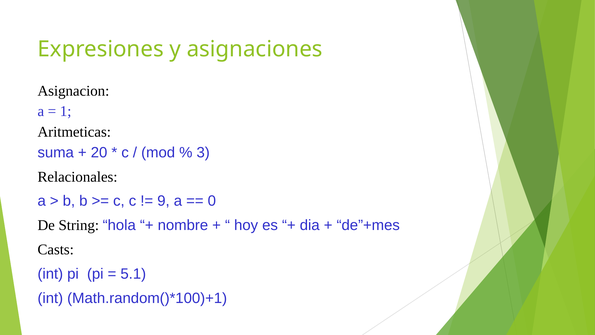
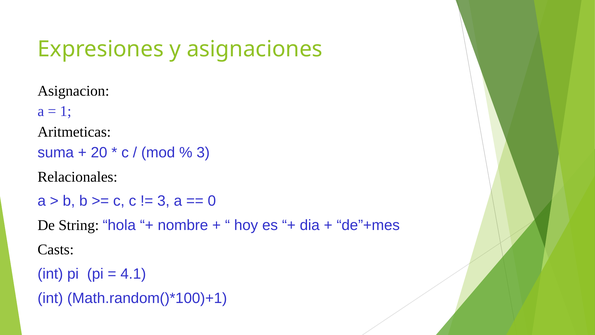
9 at (163, 201): 9 -> 3
5.1: 5.1 -> 4.1
